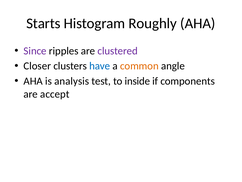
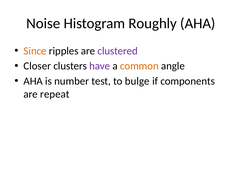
Starts: Starts -> Noise
Since colour: purple -> orange
have colour: blue -> purple
analysis: analysis -> number
inside: inside -> bulge
accept: accept -> repeat
